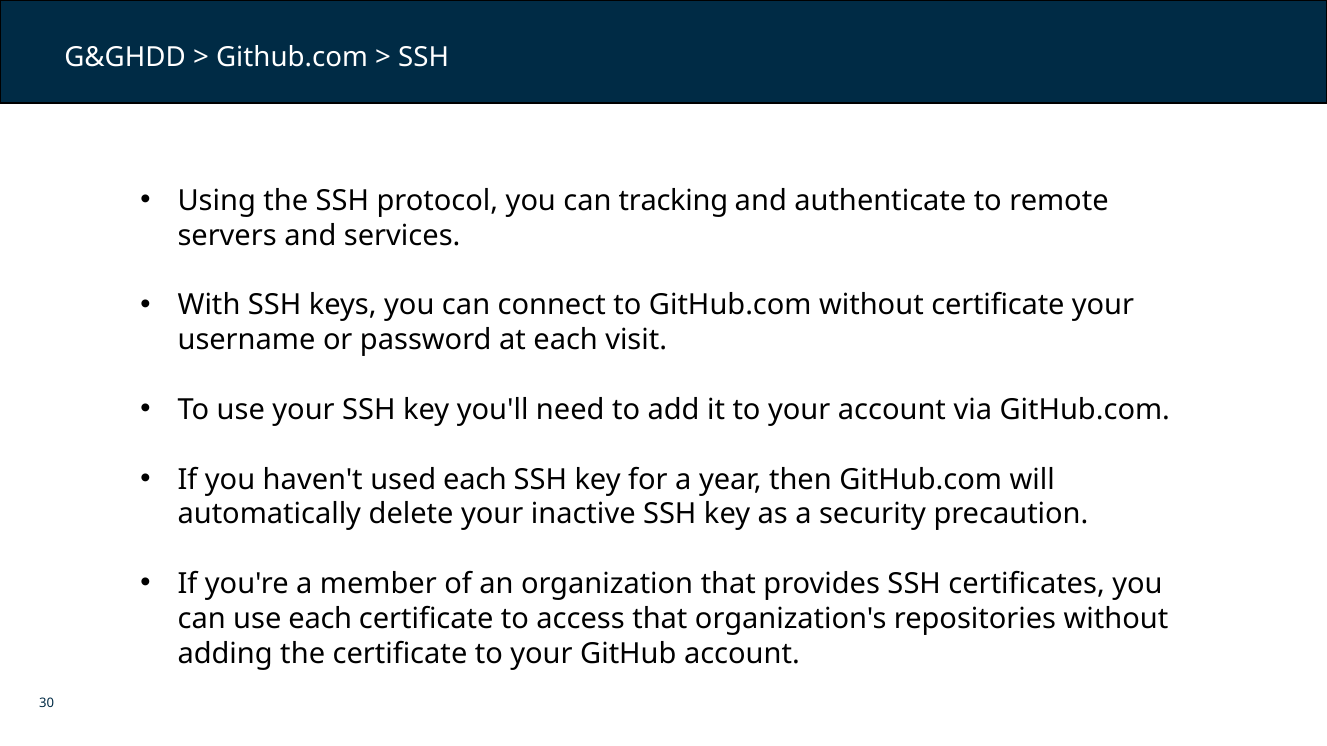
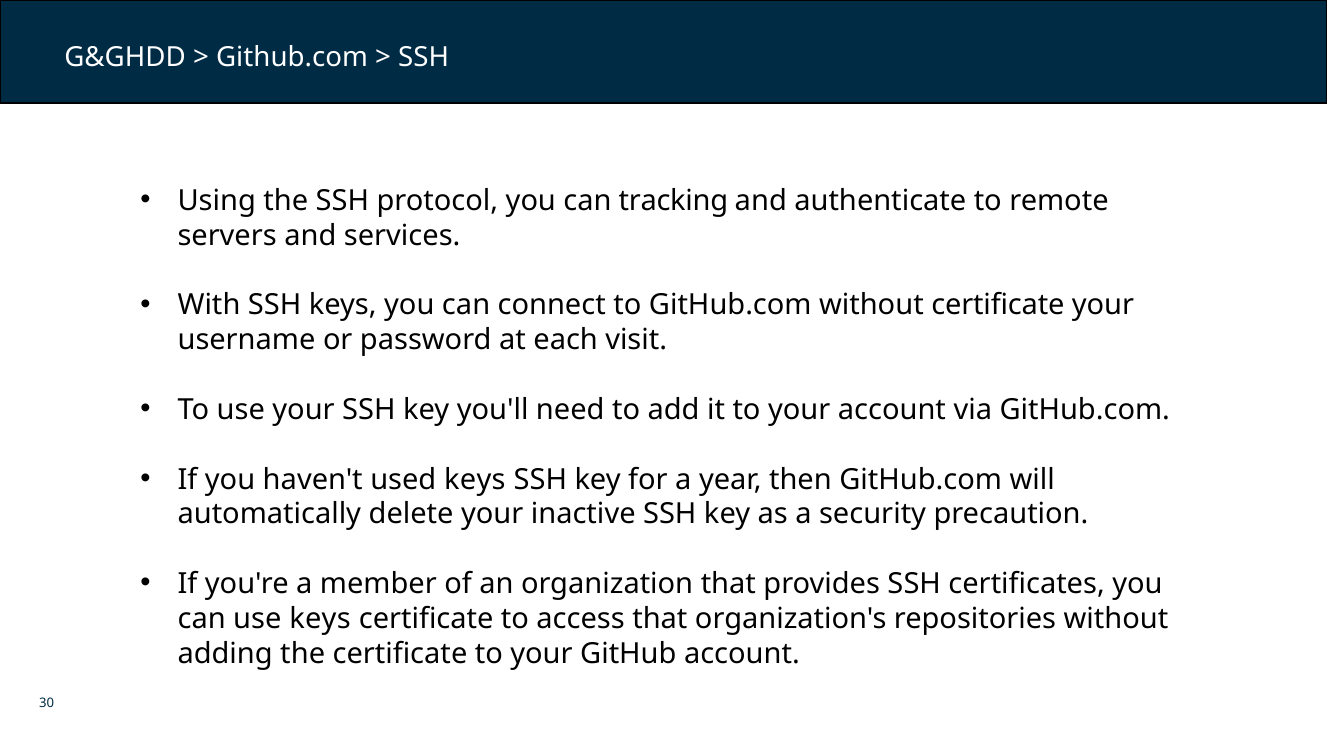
used each: each -> keys
use each: each -> keys
